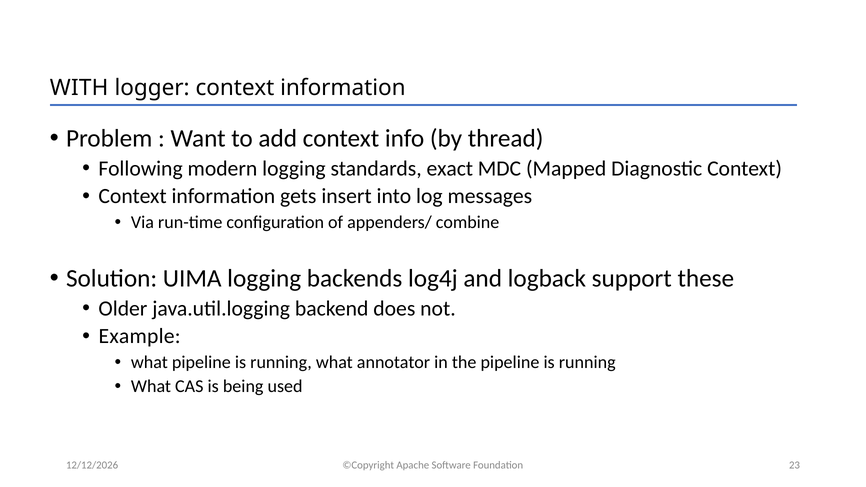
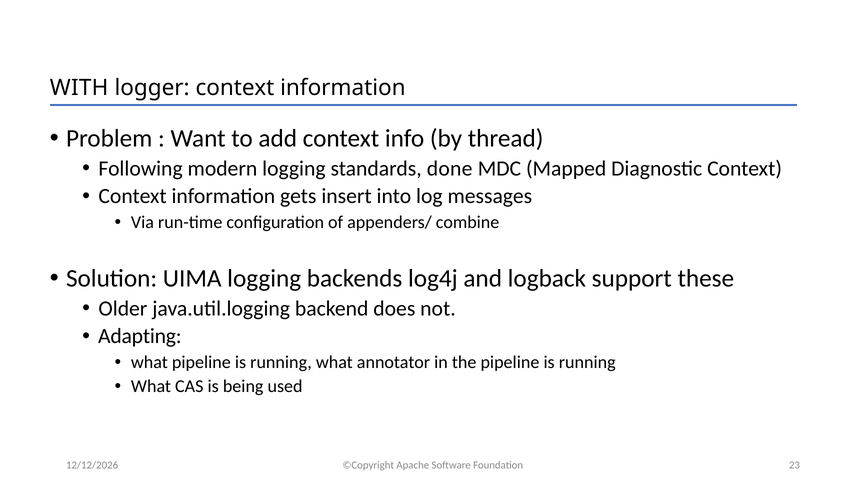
exact: exact -> done
Example: Example -> Adapting
